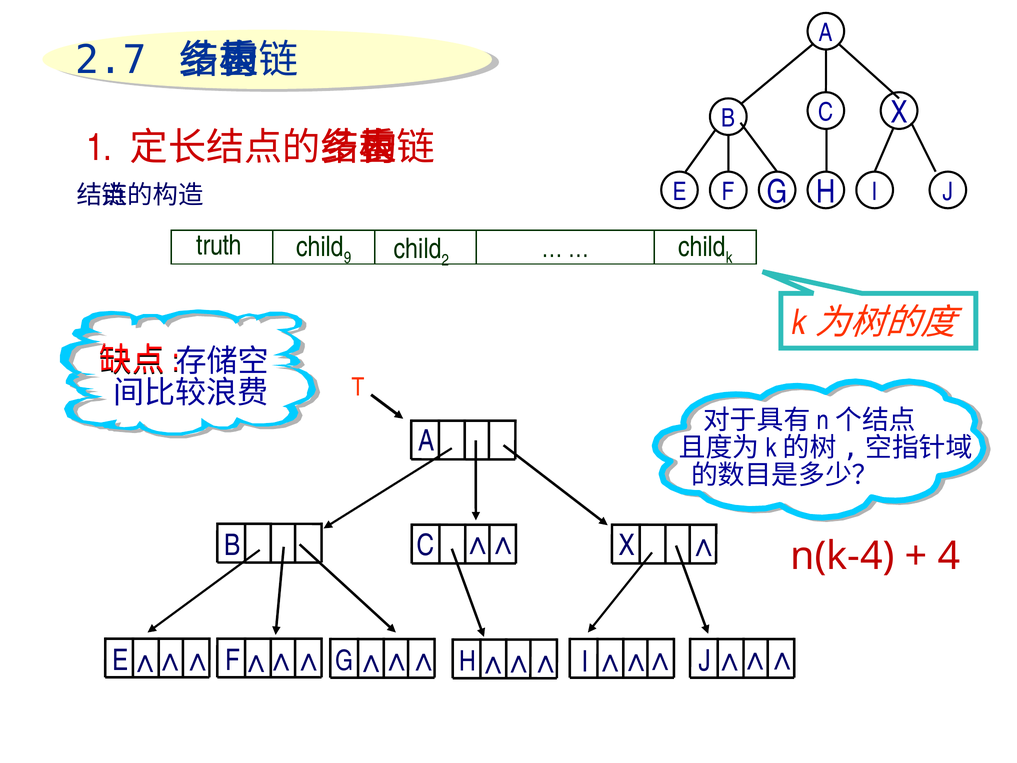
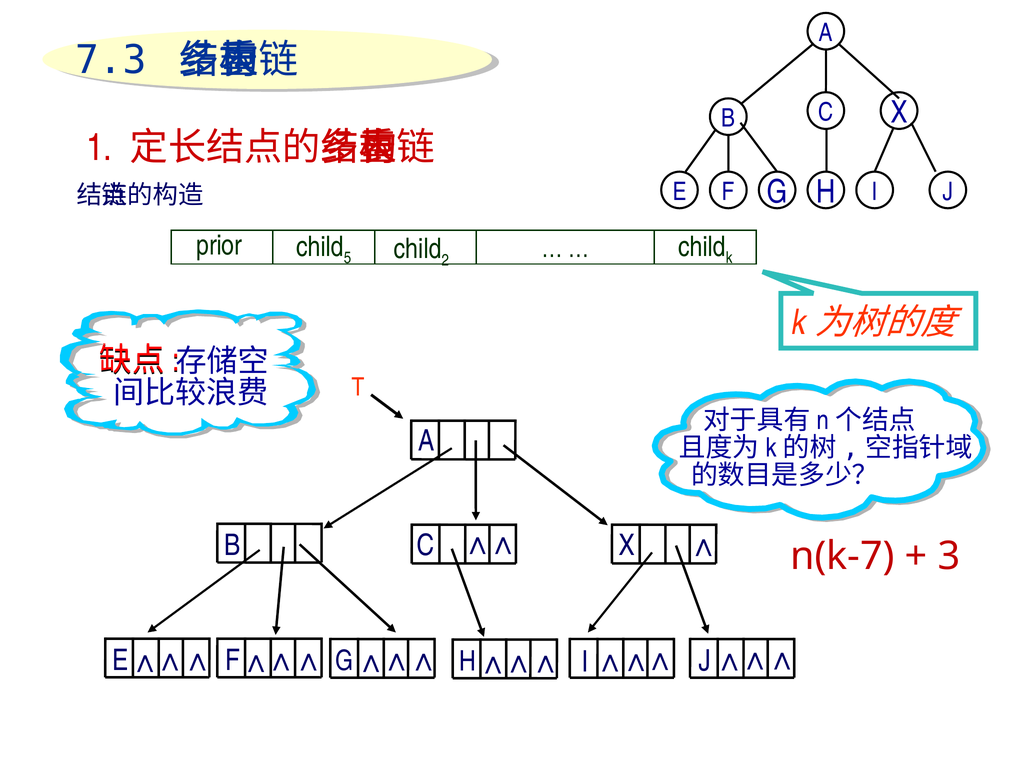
2.7: 2.7 -> 7.3
truth: truth -> prior
9: 9 -> 5
n(k-4: n(k-4 -> n(k-7
4: 4 -> 3
